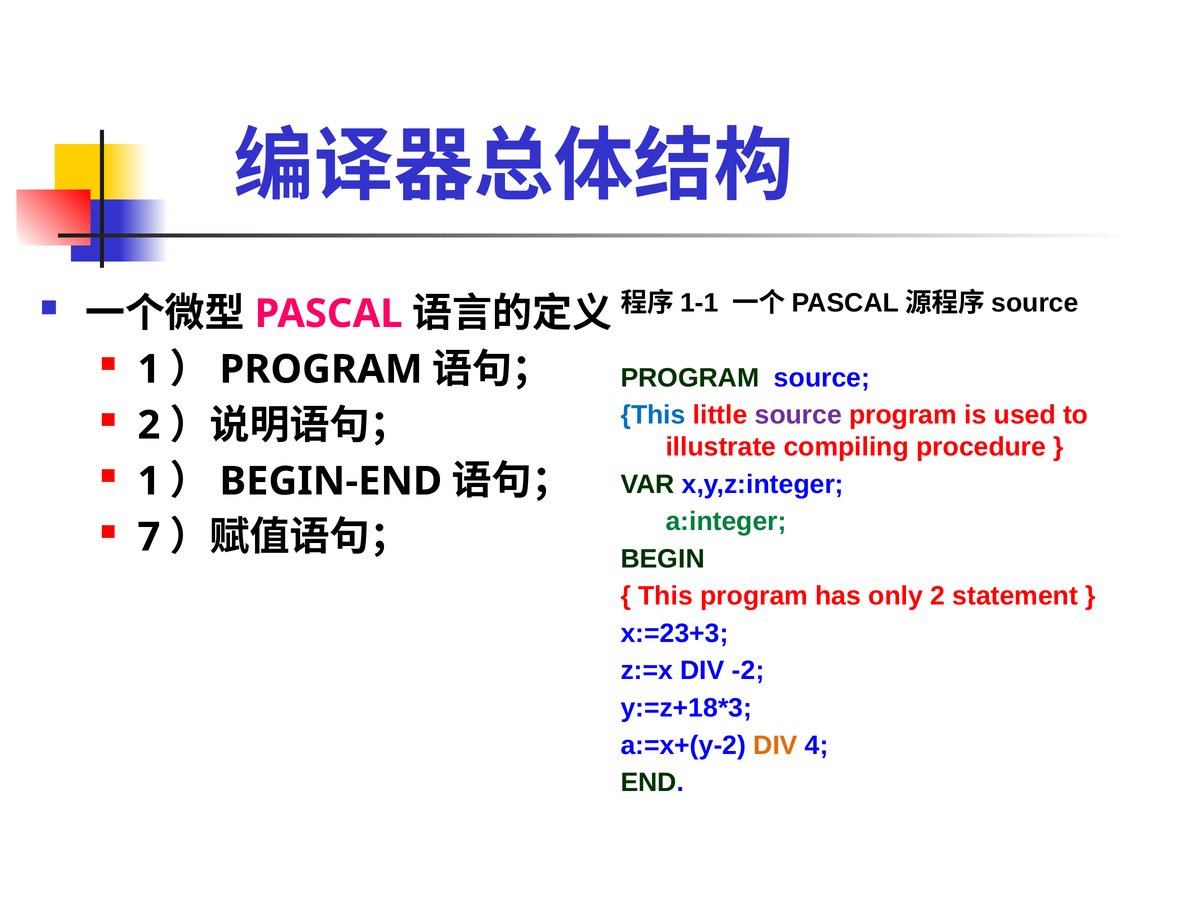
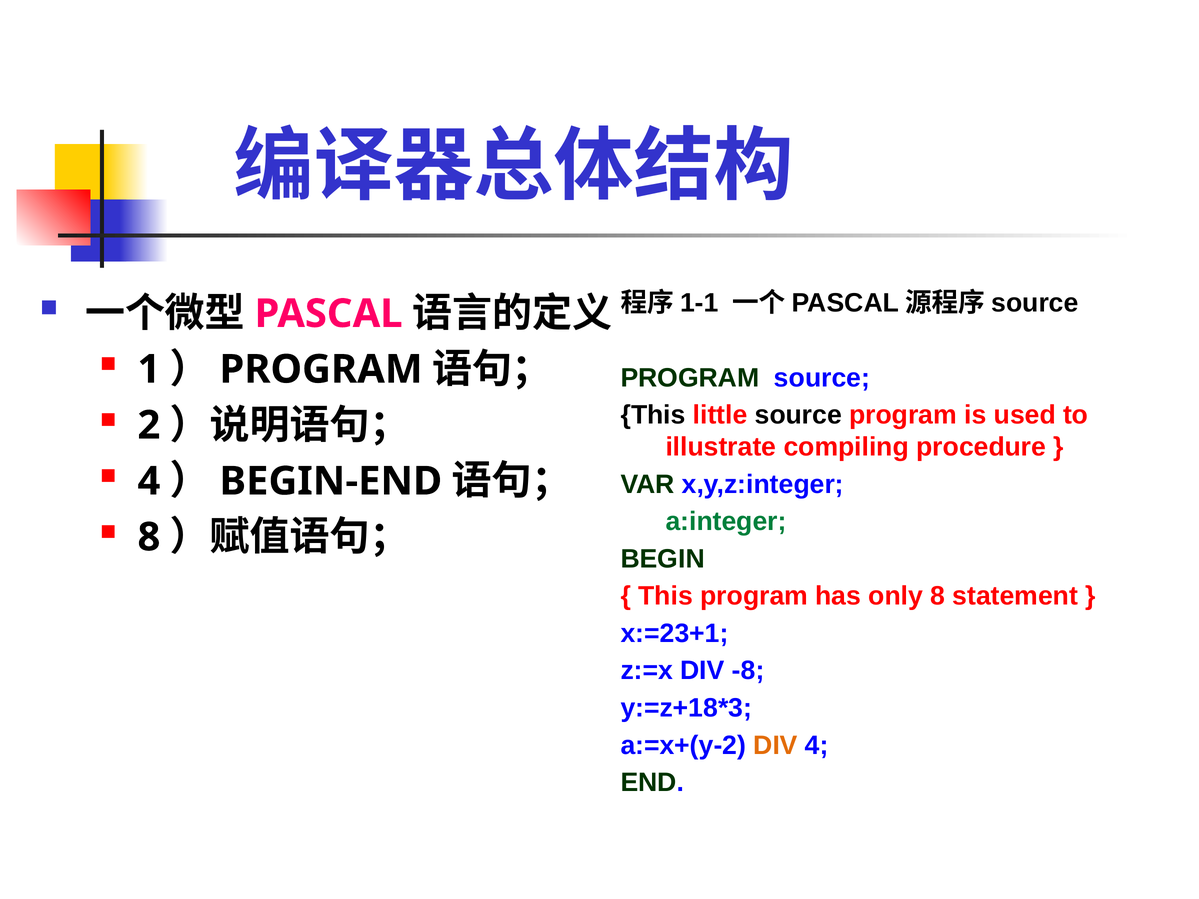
This at (653, 415) colour: blue -> black
source at (798, 415) colour: purple -> black
1 at (149, 481): 1 -> 4
7 at (149, 537): 7 -> 8
only 2: 2 -> 8
x:=23+3: x:=23+3 -> x:=23+1
-2: -2 -> -8
